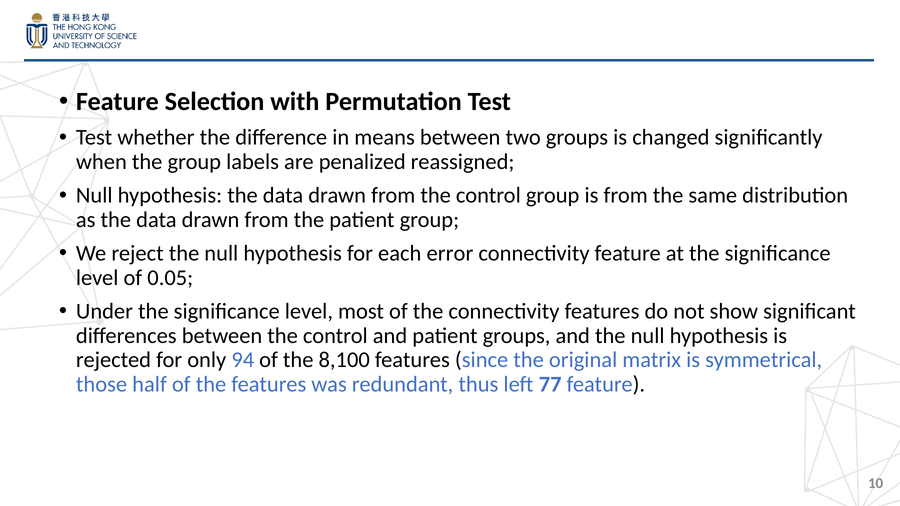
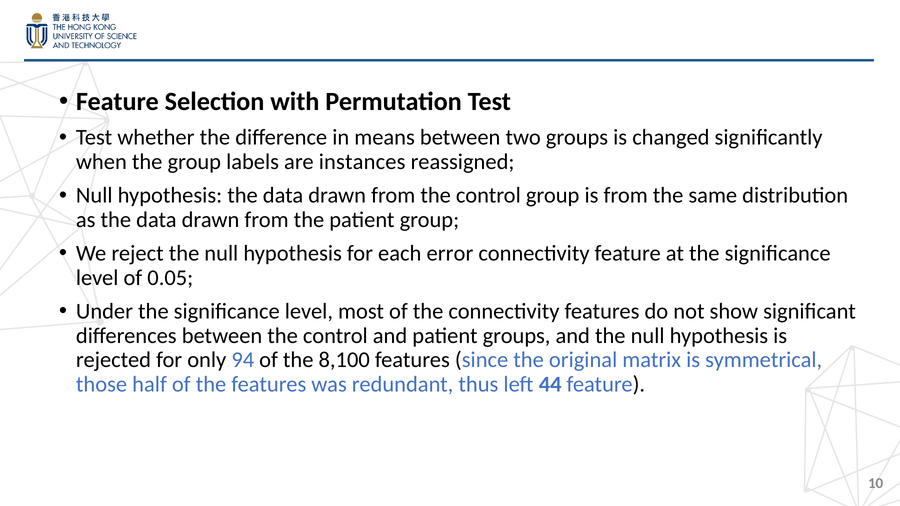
penalized: penalized -> instances
77: 77 -> 44
